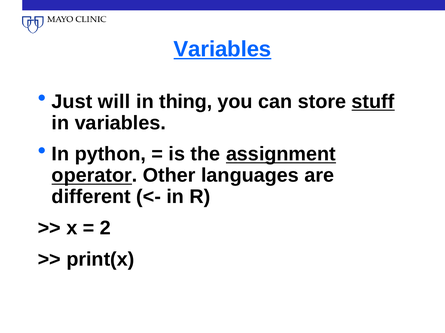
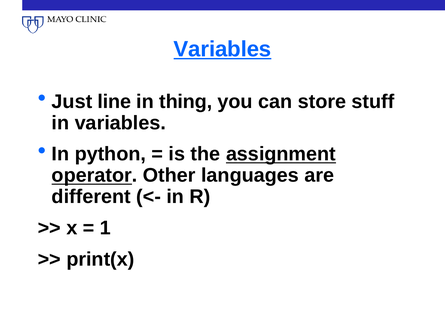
will: will -> line
stuff underline: present -> none
2: 2 -> 1
